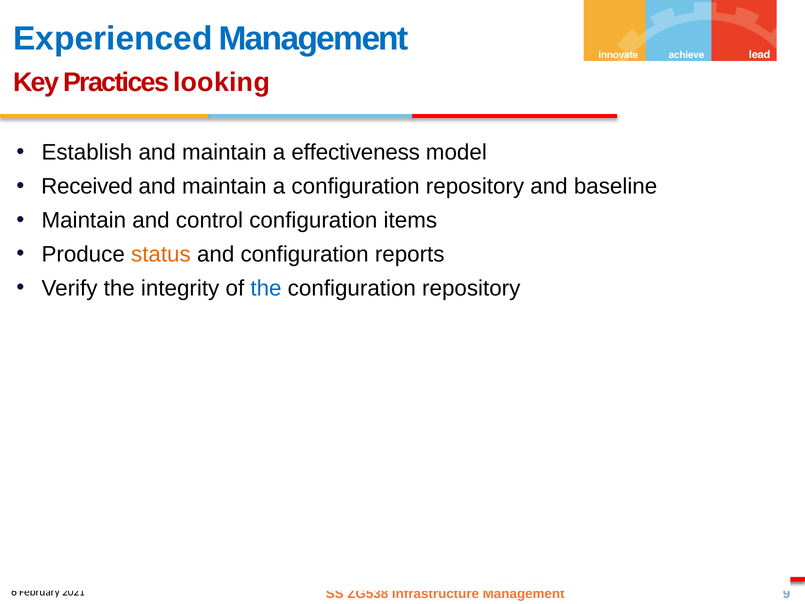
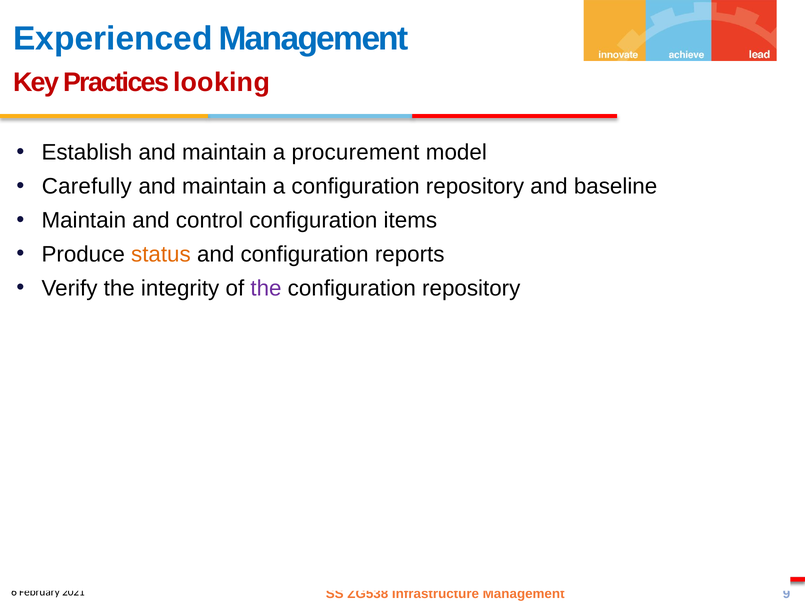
effectiveness: effectiveness -> procurement
Received: Received -> Carefully
the at (266, 288) colour: blue -> purple
